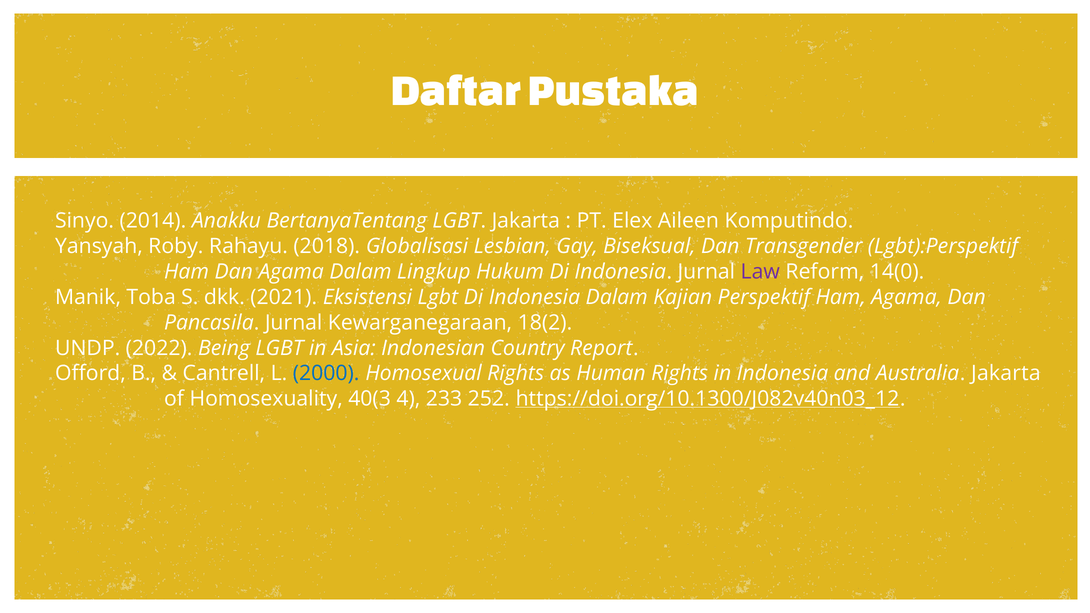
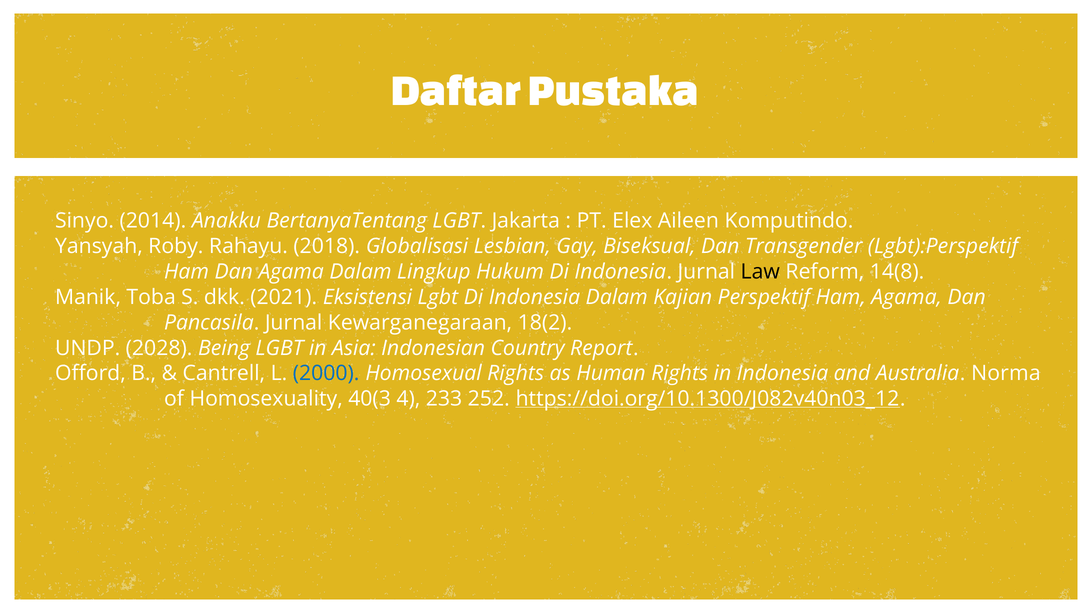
Law colour: purple -> black
14(0: 14(0 -> 14(8
2022: 2022 -> 2028
Australia Jakarta: Jakarta -> Norma
